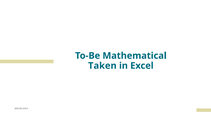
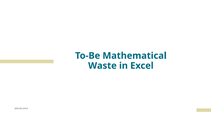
Taken: Taken -> Waste
